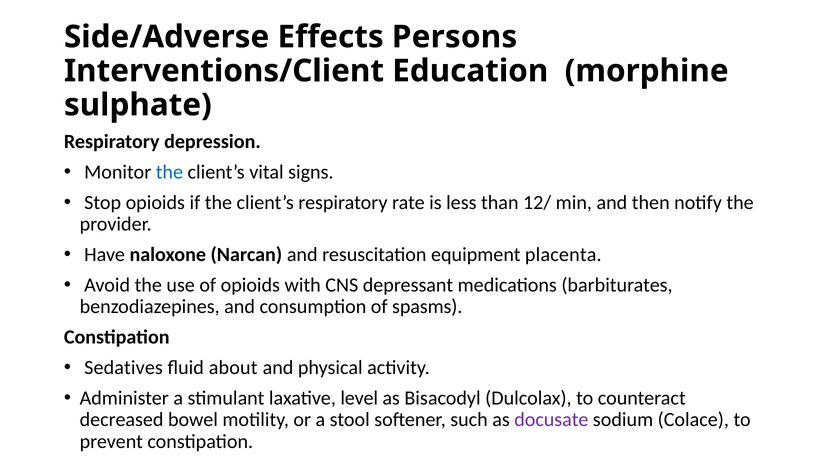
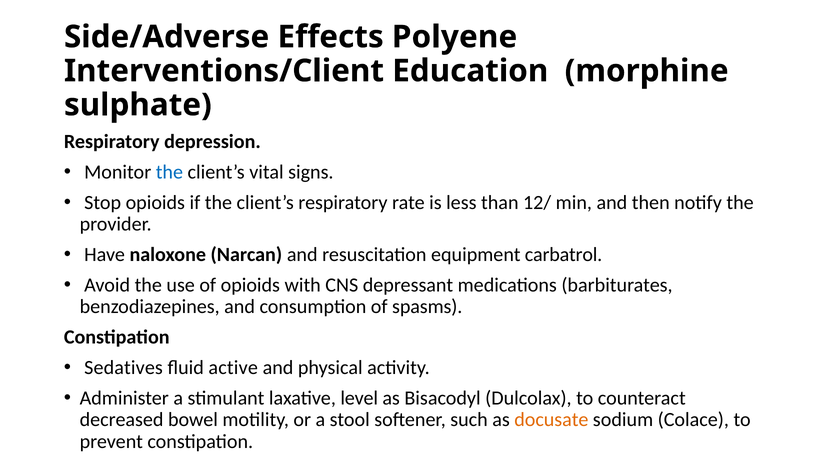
Persons: Persons -> Polyene
placenta: placenta -> carbatrol
about: about -> active
docusate colour: purple -> orange
